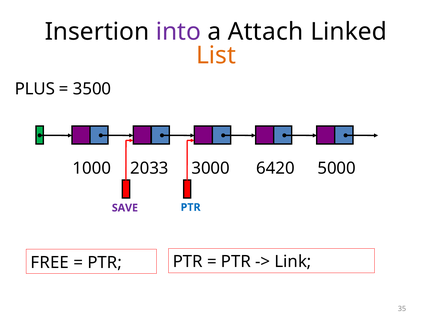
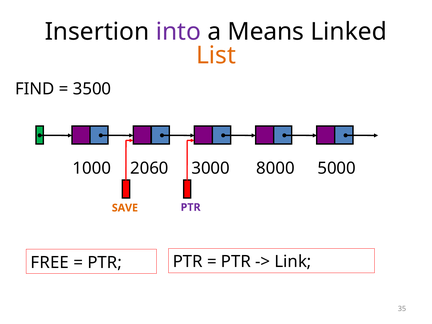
Attach: Attach -> Means
PLUS: PLUS -> FIND
2033: 2033 -> 2060
6420: 6420 -> 8000
PTR at (191, 207) colour: blue -> purple
SAVE colour: purple -> orange
